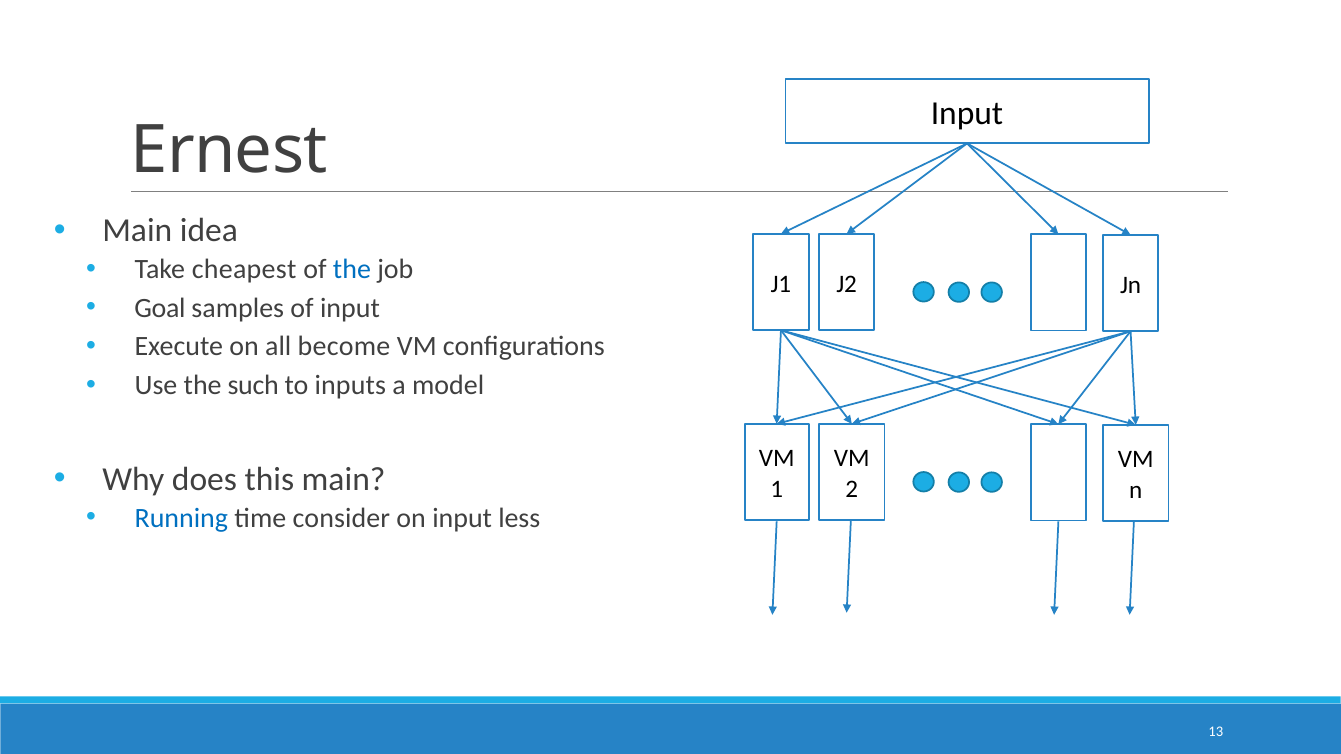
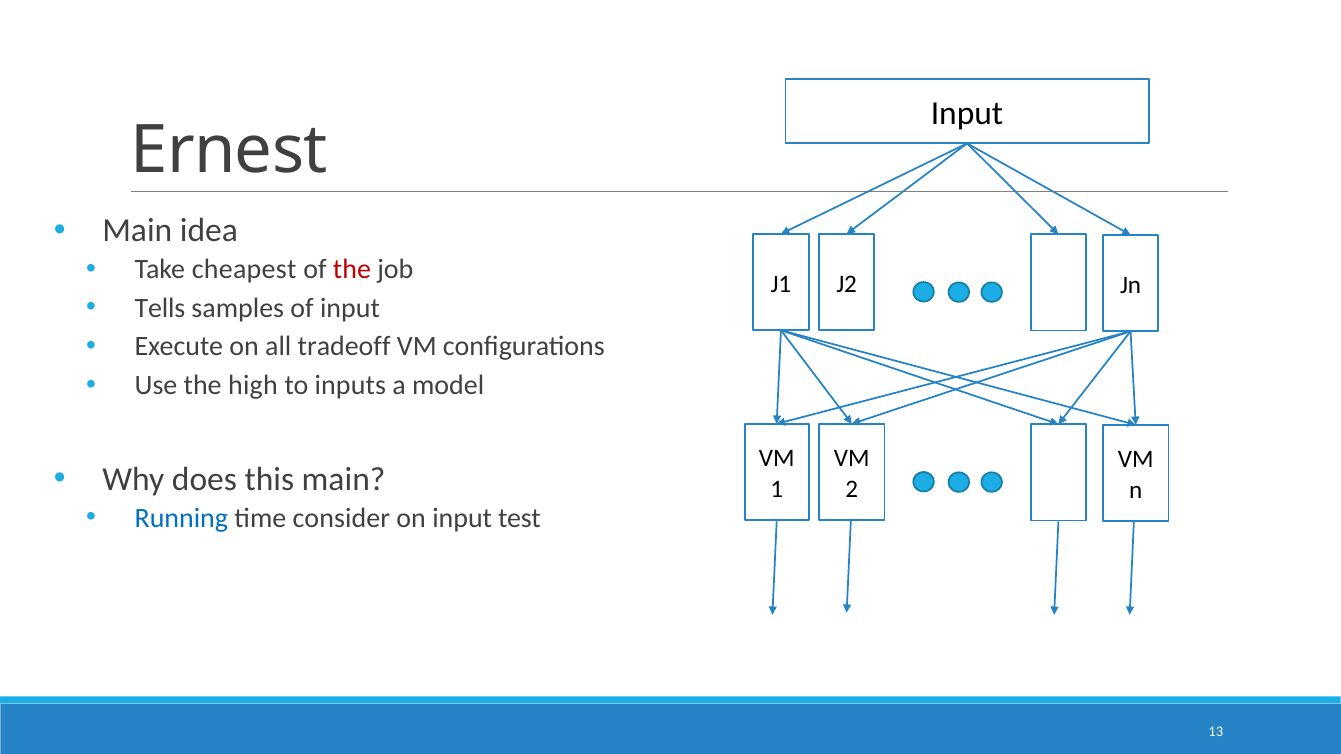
the at (352, 269) colour: blue -> red
Goal: Goal -> Tells
become: become -> tradeoff
such: such -> high
less: less -> test
